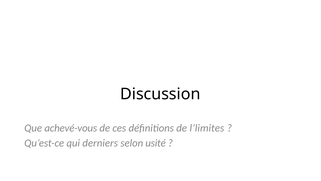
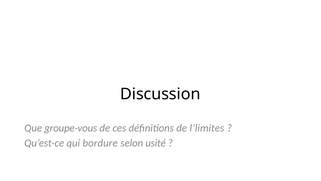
achevé-vous: achevé-vous -> groupe-vous
derniers: derniers -> bordure
